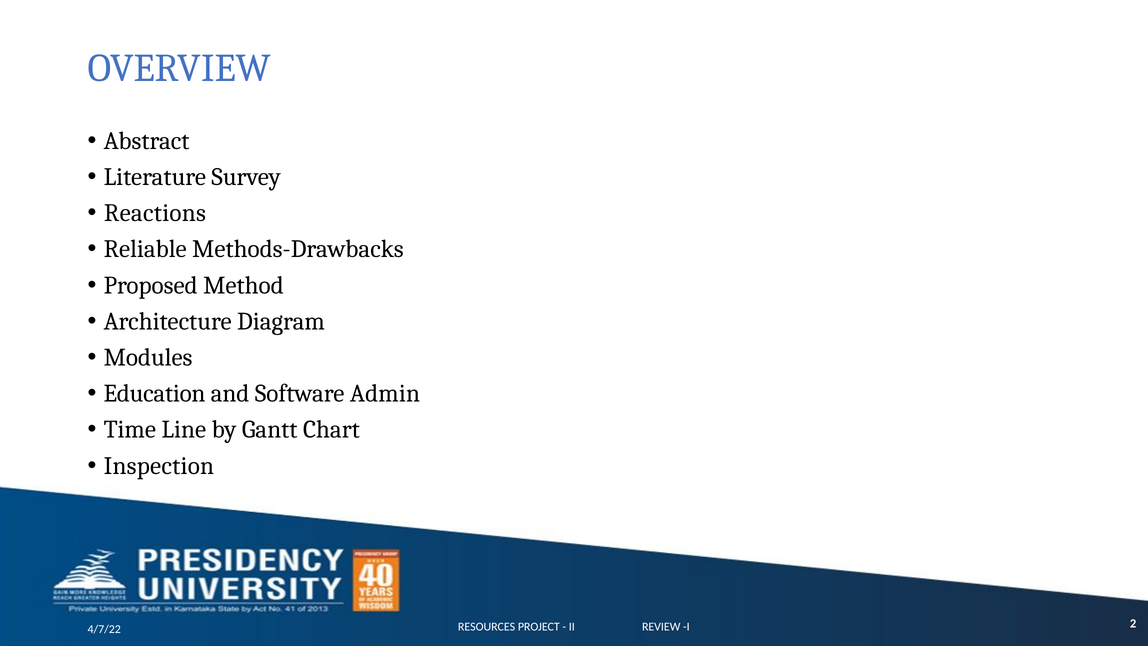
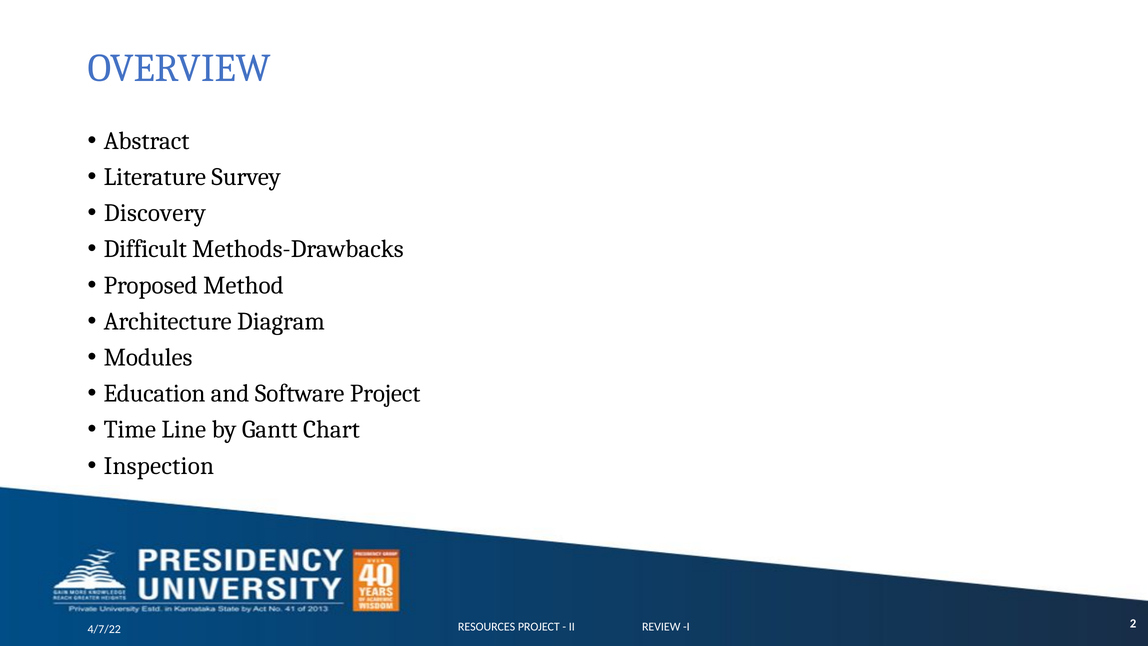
Reactions: Reactions -> Discovery
Reliable: Reliable -> Difficult
Software Admin: Admin -> Project
